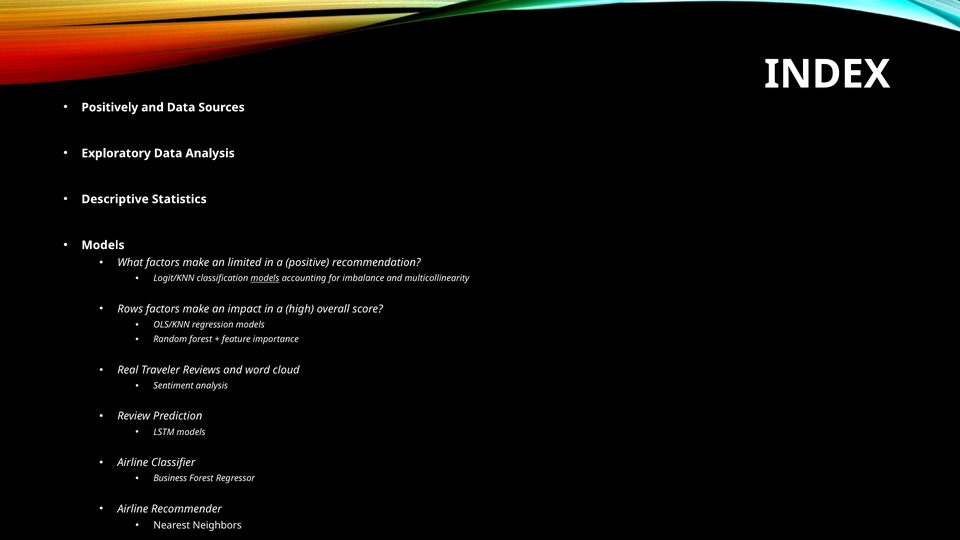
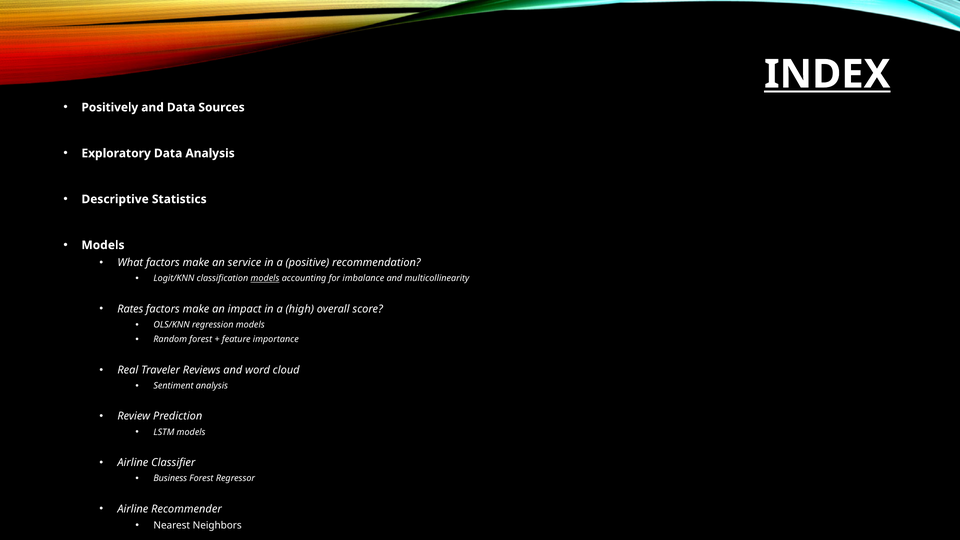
INDEX underline: none -> present
limited: limited -> service
Rows: Rows -> Rates
